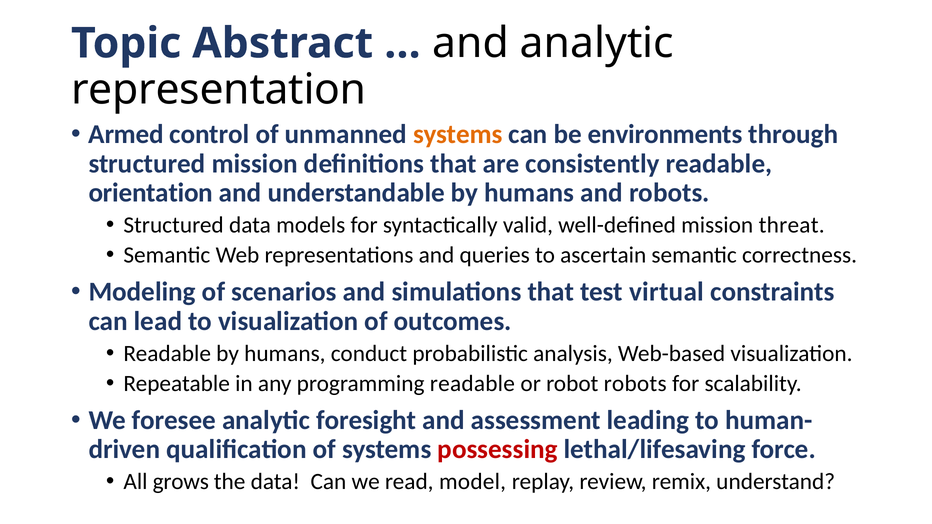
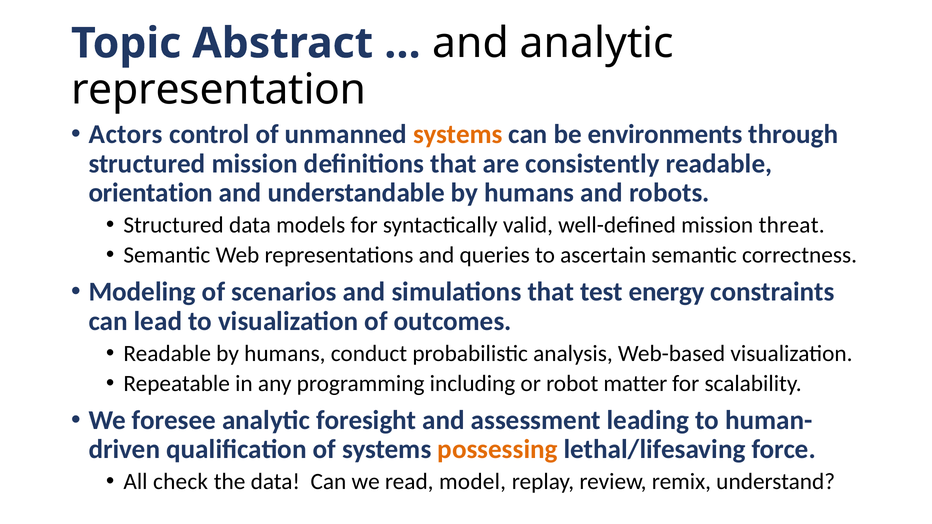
Armed: Armed -> Actors
virtual: virtual -> energy
programming readable: readable -> including
robot robots: robots -> matter
possessing colour: red -> orange
grows: grows -> check
